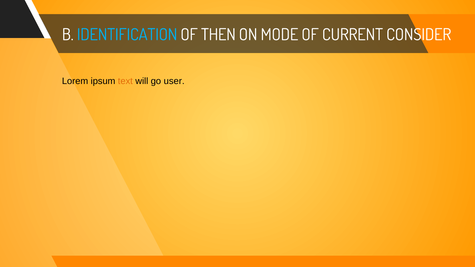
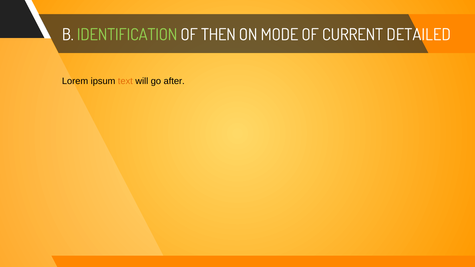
IDENTIFICATION colour: light blue -> light green
CONSIDER: CONSIDER -> DETAILED
user: user -> after
